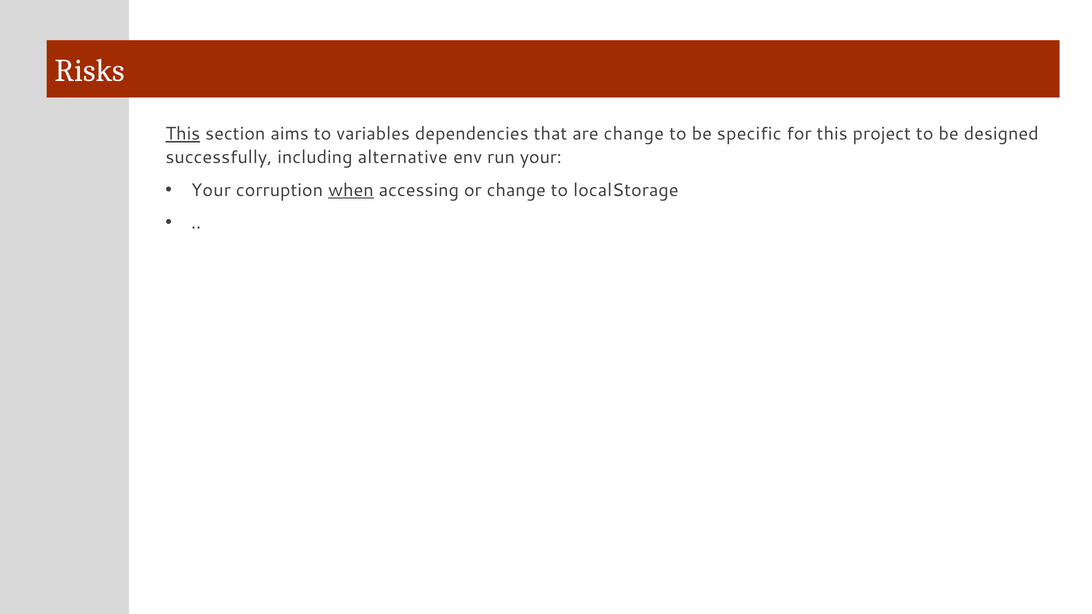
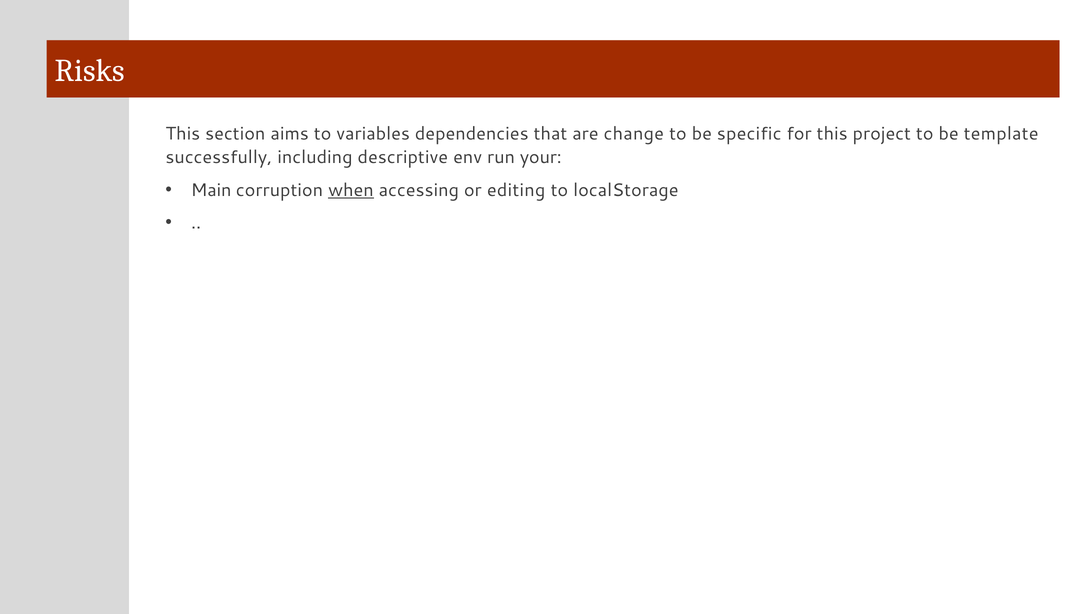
This at (183, 134) underline: present -> none
designed: designed -> template
alternative: alternative -> descriptive
Your at (211, 190): Your -> Main
or change: change -> editing
